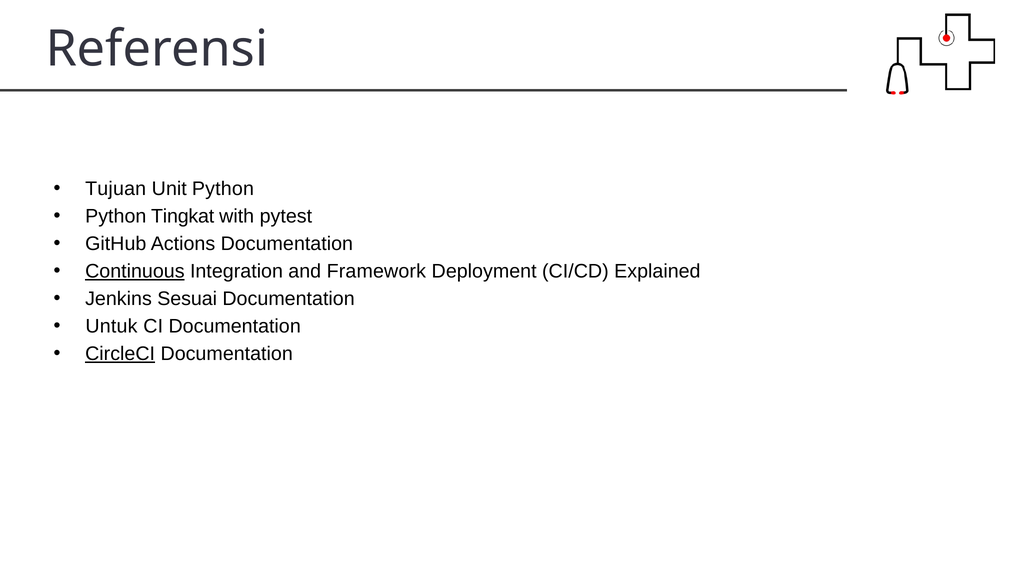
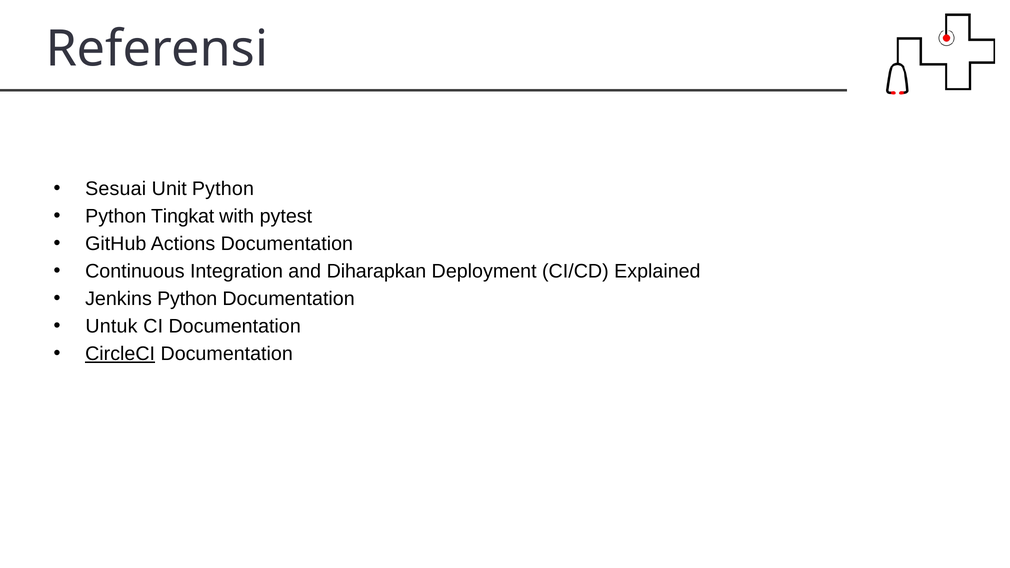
Tujuan: Tujuan -> Sesuai
Continuous underline: present -> none
Framework: Framework -> Diharapkan
Jenkins Sesuai: Sesuai -> Python
